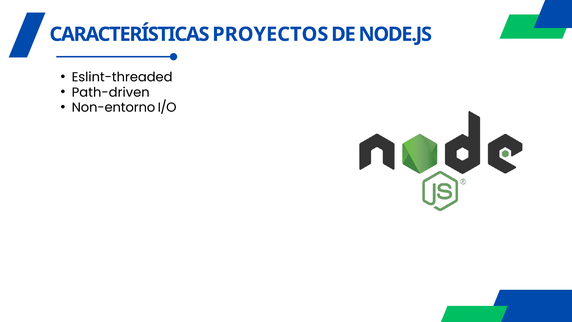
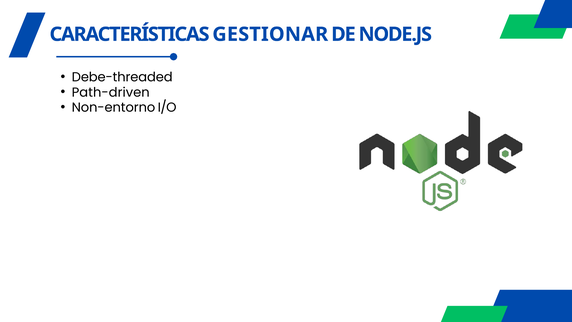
PROYECTOS: PROYECTOS -> GESTIONAR
Eslint-threaded: Eslint-threaded -> Debe-threaded
